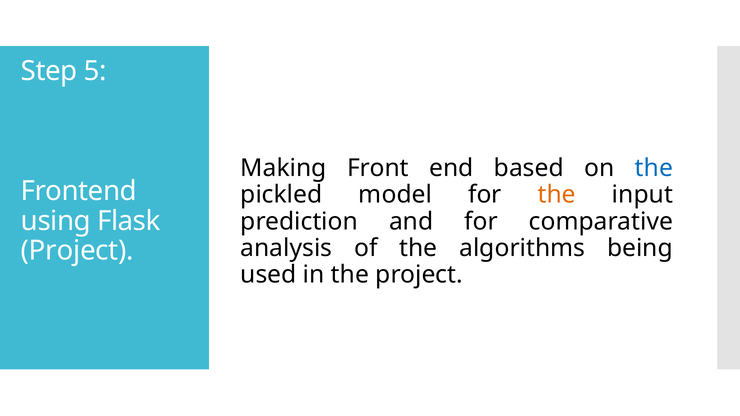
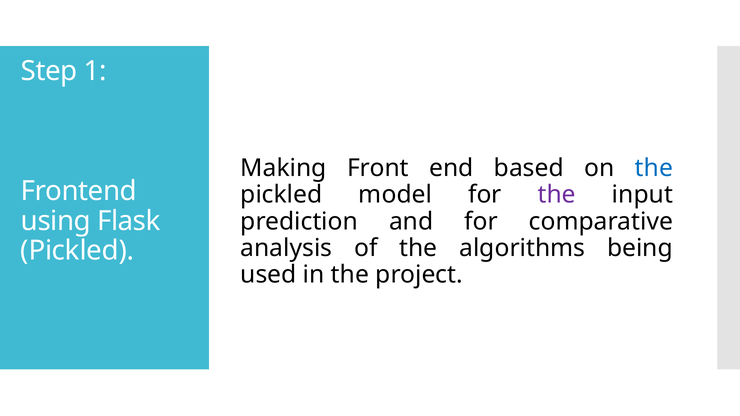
5: 5 -> 1
the at (557, 195) colour: orange -> purple
Project at (77, 251): Project -> Pickled
